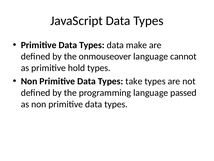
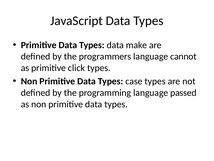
onmouseover: onmouseover -> programmers
hold: hold -> click
take: take -> case
